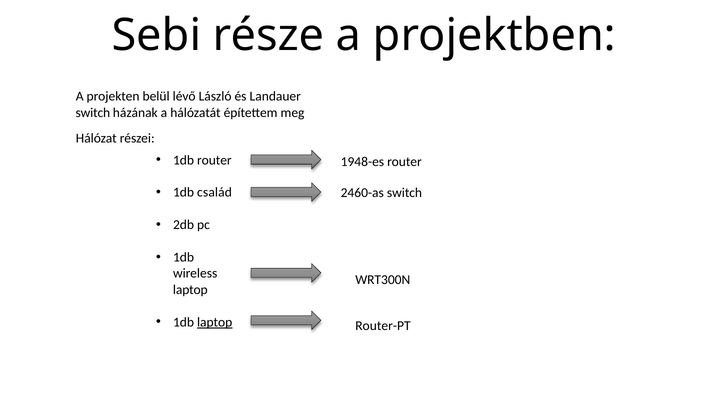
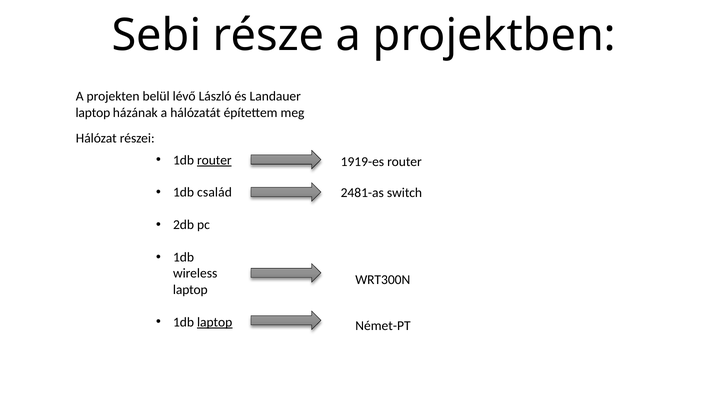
switch at (93, 113): switch -> laptop
router at (214, 160) underline: none -> present
1948-es: 1948-es -> 1919-es
2460-as: 2460-as -> 2481-as
Router-PT: Router-PT -> Német-PT
